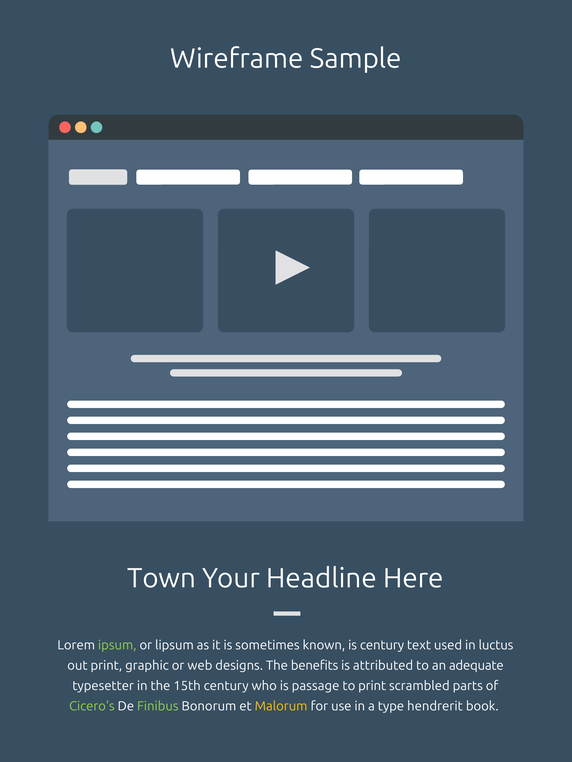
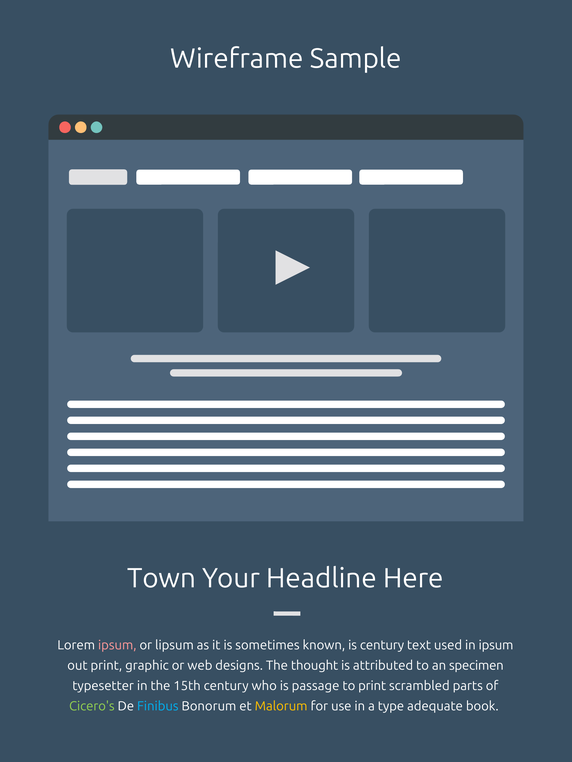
ipsum at (117, 646) colour: light green -> pink
in luctus: luctus -> ipsum
benefits: benefits -> thought
adequate: adequate -> specimen
Finibus colour: light green -> light blue
hendrerit: hendrerit -> adequate
